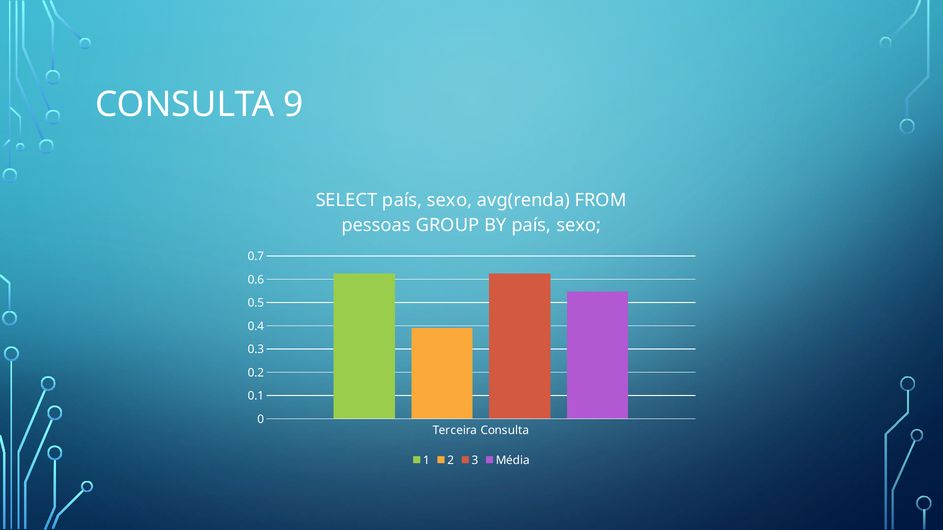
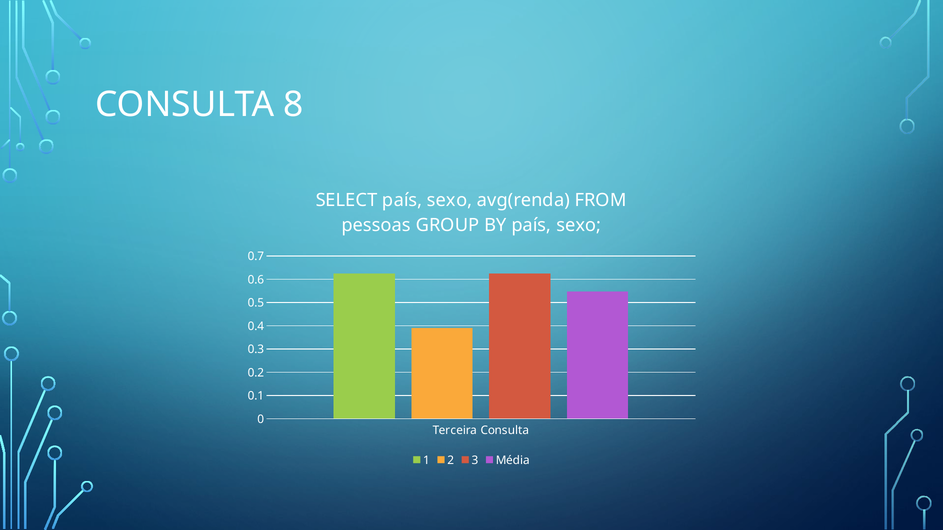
9: 9 -> 8
